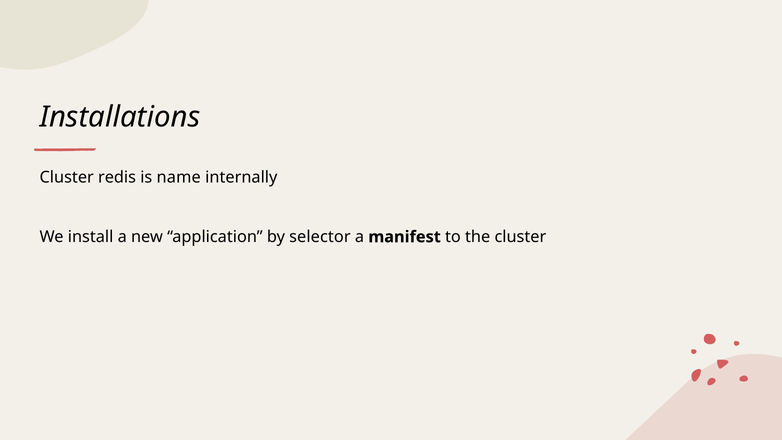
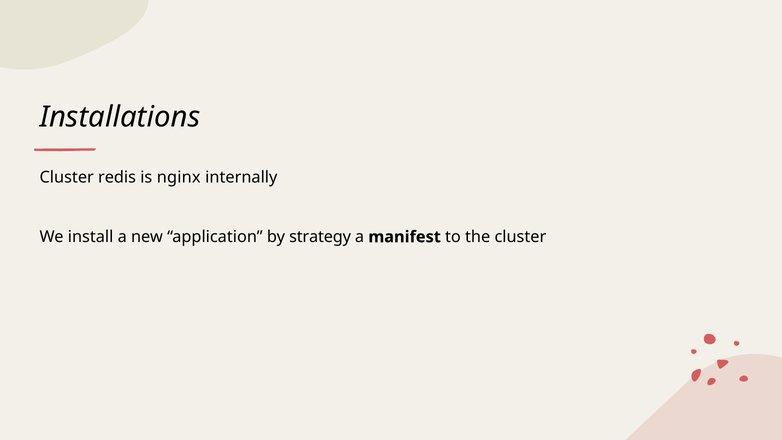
name: name -> nginx
selector: selector -> strategy
